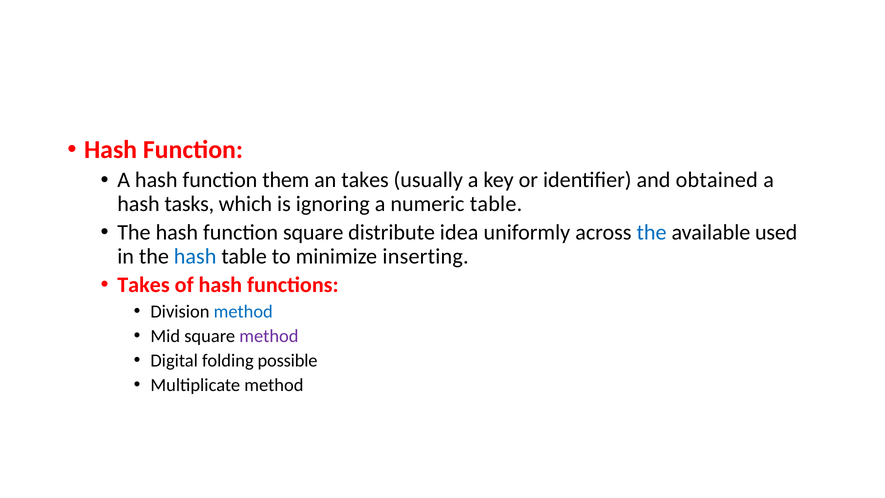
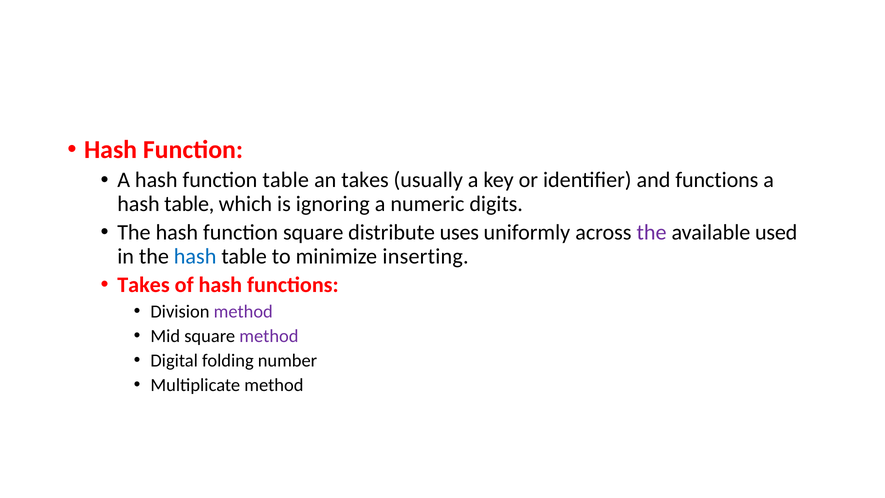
function them: them -> table
and obtained: obtained -> functions
tasks at (189, 204): tasks -> table
numeric table: table -> digits
idea: idea -> uses
the at (652, 232) colour: blue -> purple
method at (243, 311) colour: blue -> purple
possible: possible -> number
